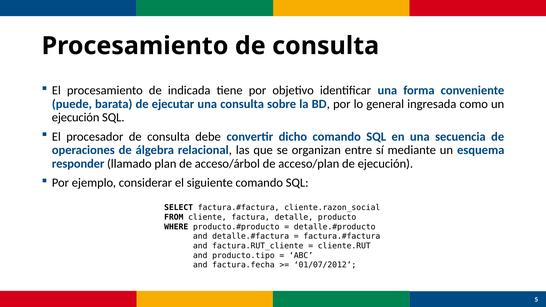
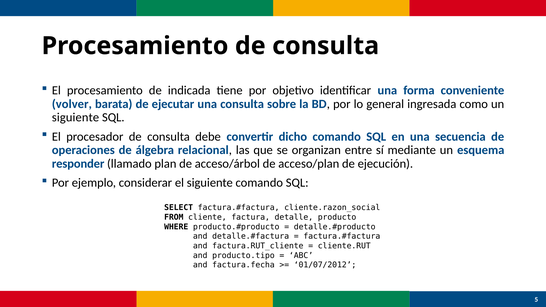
puede: puede -> volver
ejecución at (76, 117): ejecución -> siguiente
